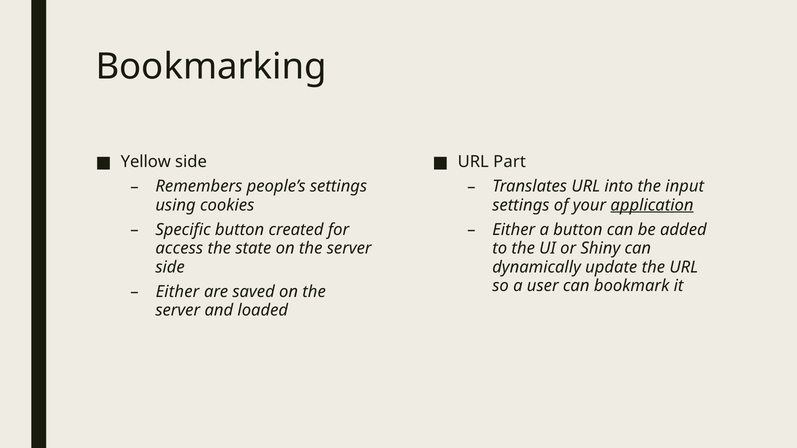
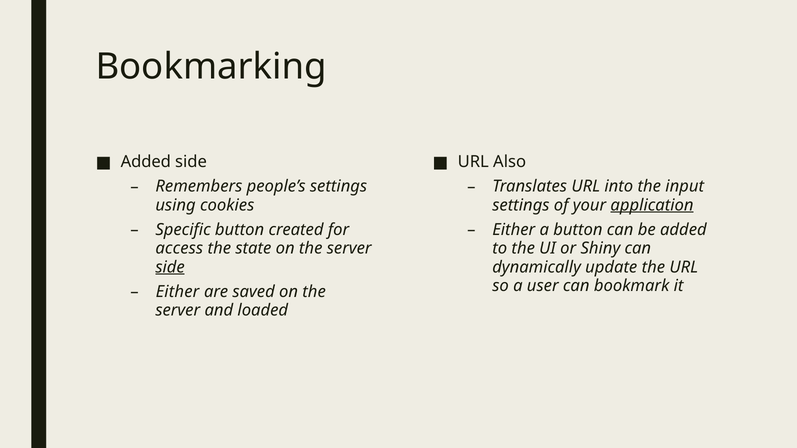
Yellow at (146, 162): Yellow -> Added
Part: Part -> Also
side at (170, 267) underline: none -> present
